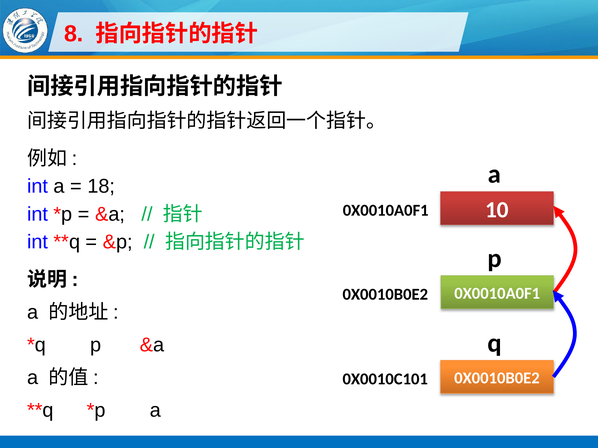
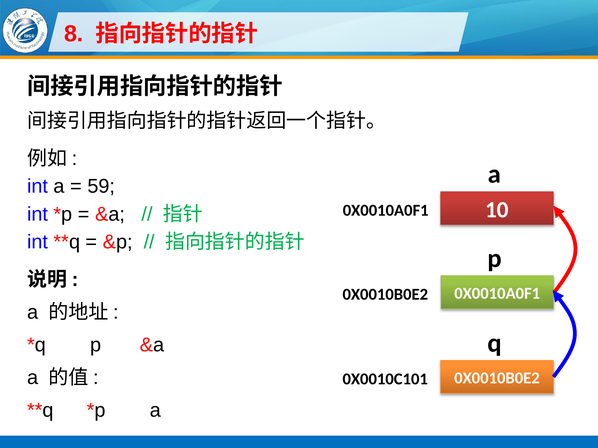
18: 18 -> 59
